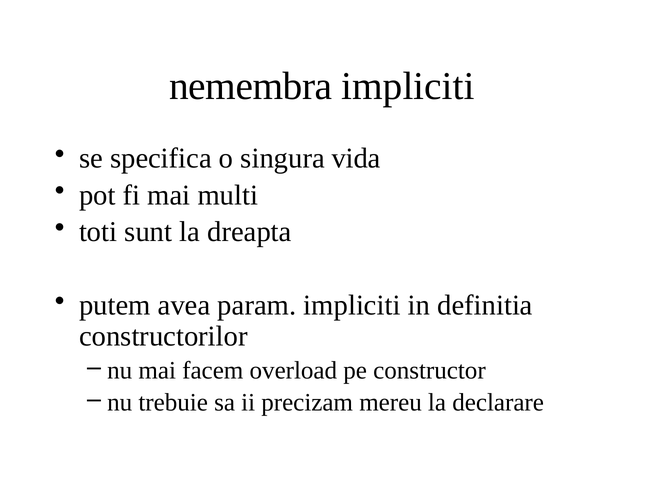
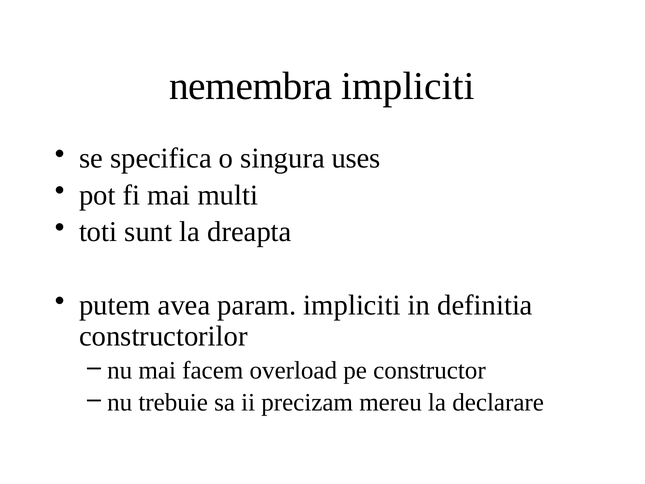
vida: vida -> uses
